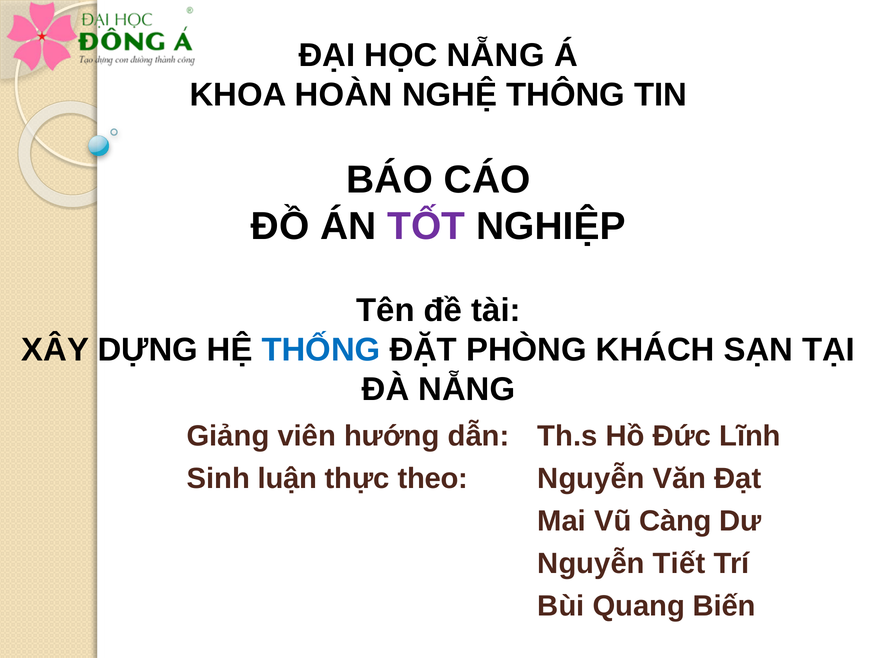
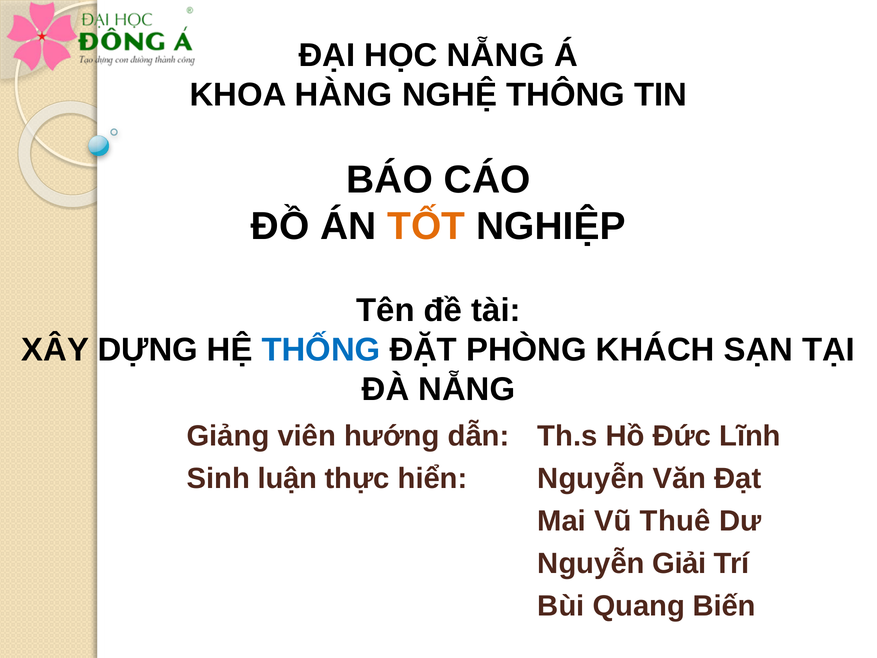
HOÀN: HOÀN -> HÀNG
TỐT colour: purple -> orange
theo: theo -> hiển
Càng: Càng -> Thuê
Tiết: Tiết -> Giải
